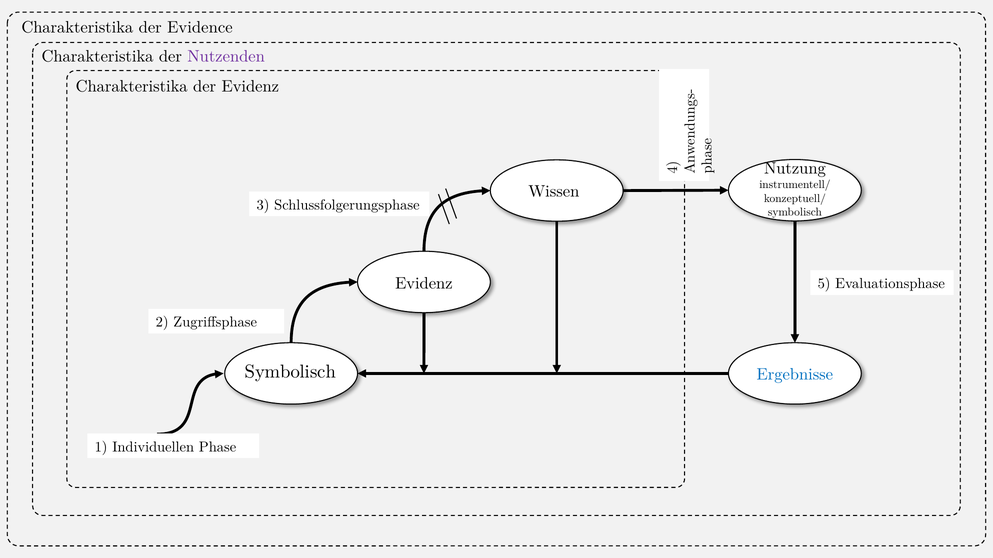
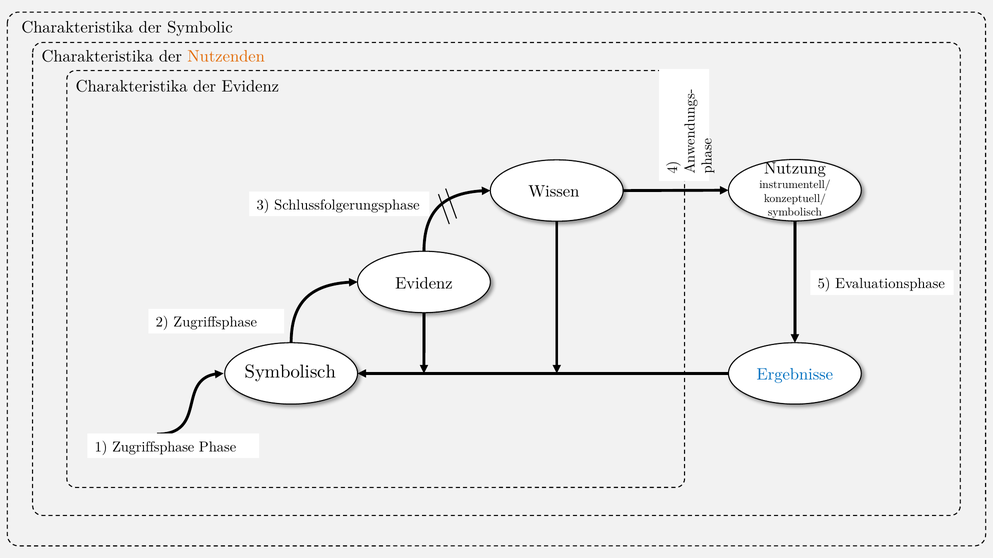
Evidence: Evidence -> Symbolic
Nutzenden colour: purple -> orange
1 Individuellen: Individuellen -> Zugriffsphase
